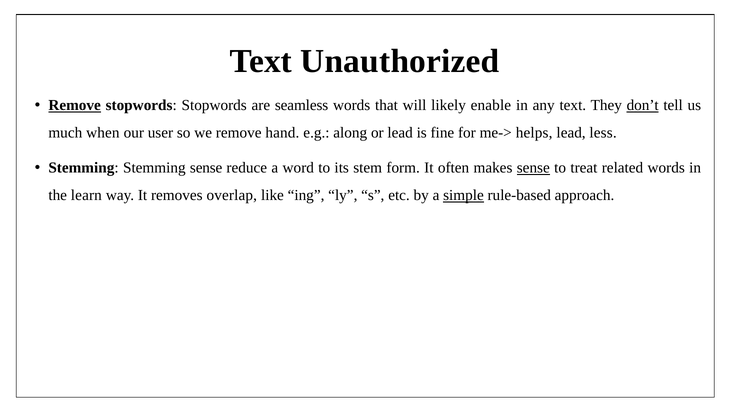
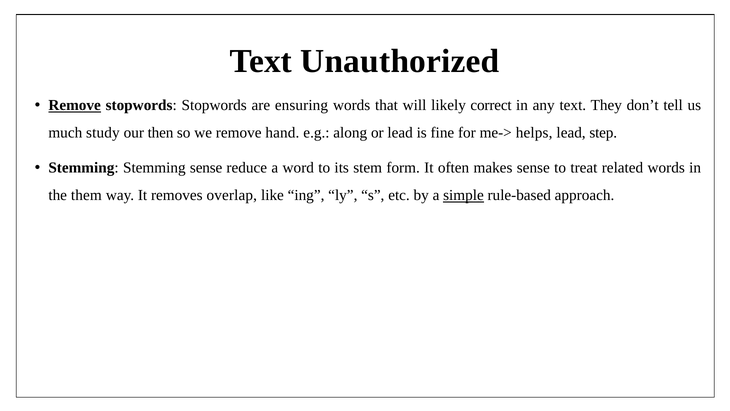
seamless: seamless -> ensuring
enable: enable -> correct
don’t underline: present -> none
when: when -> study
user: user -> then
less: less -> step
sense at (533, 168) underline: present -> none
learn: learn -> them
